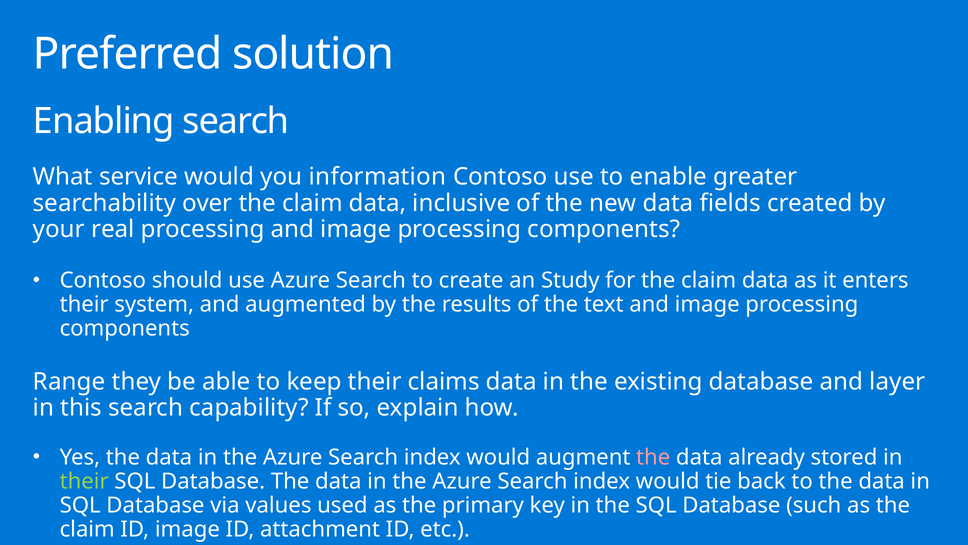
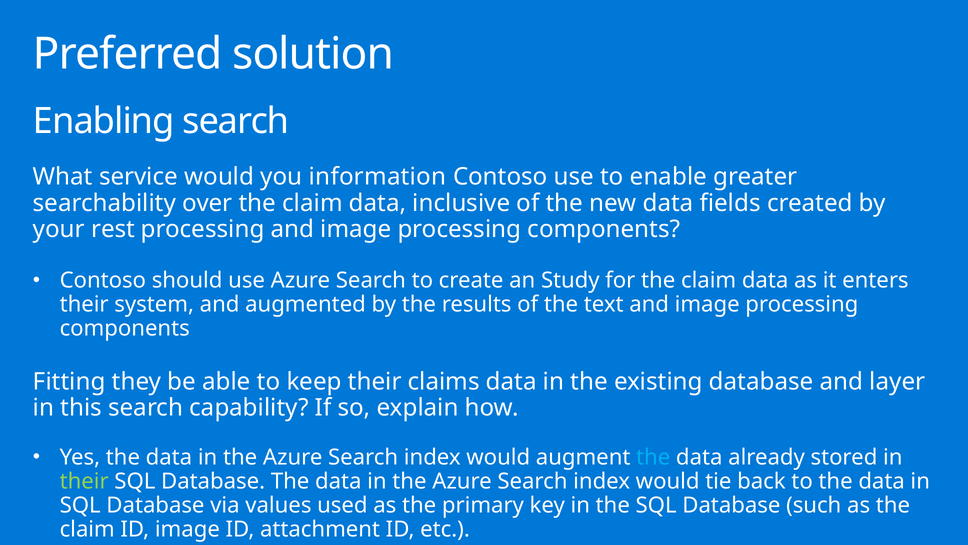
real: real -> rest
Range: Range -> Fitting
the at (653, 457) colour: pink -> light blue
